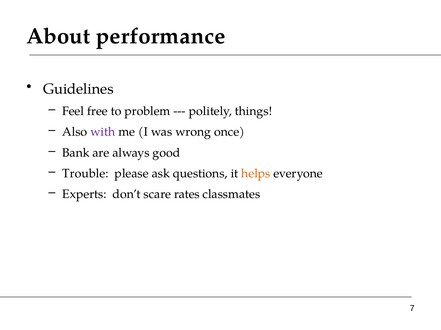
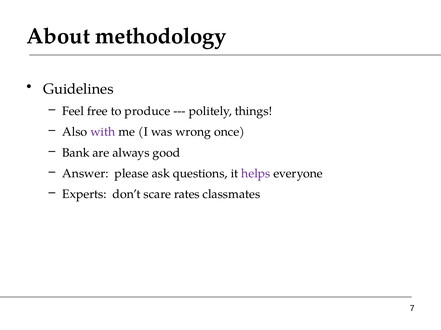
performance: performance -> methodology
problem: problem -> produce
Trouble: Trouble -> Answer
helps colour: orange -> purple
